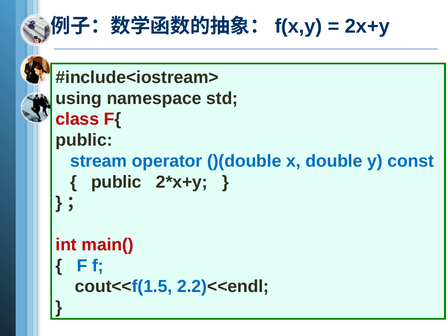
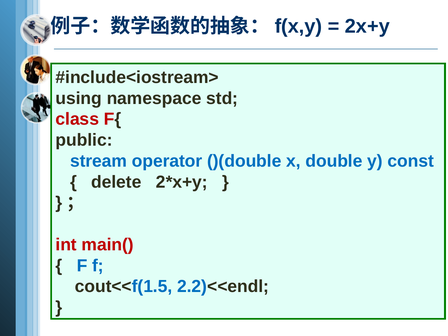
public at (116, 182): public -> delete
